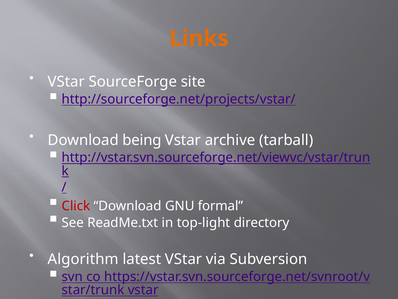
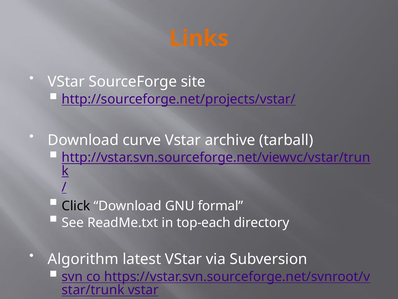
being: being -> curve
Click colour: red -> black
top-light: top-light -> top-each
